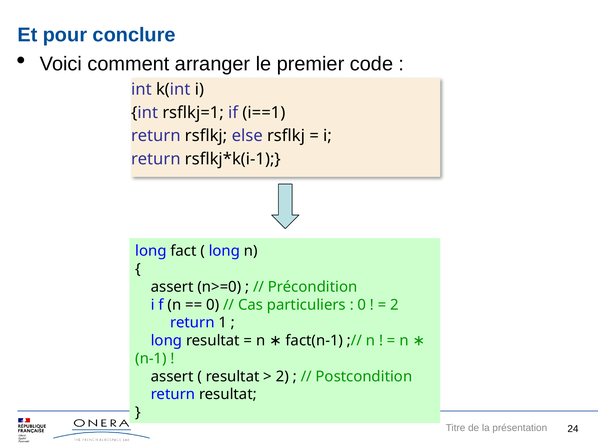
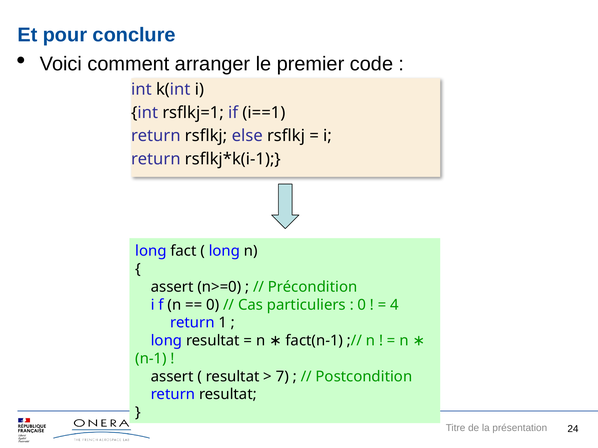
2 at (395, 305): 2 -> 4
2 at (282, 377): 2 -> 7
